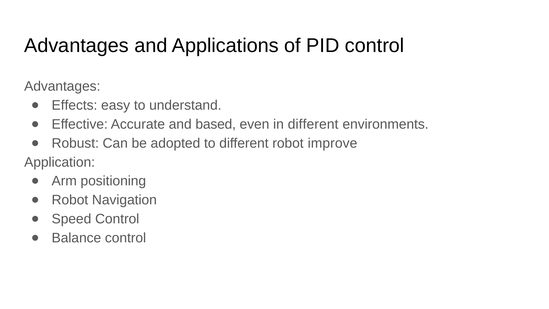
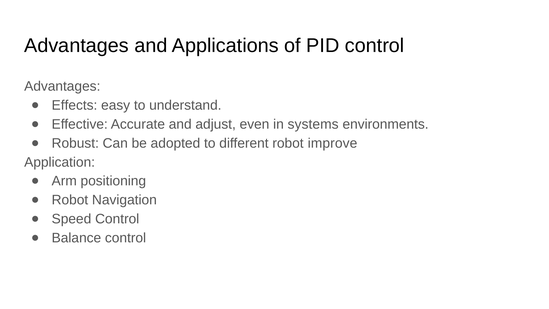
based: based -> adjust
in different: different -> systems
